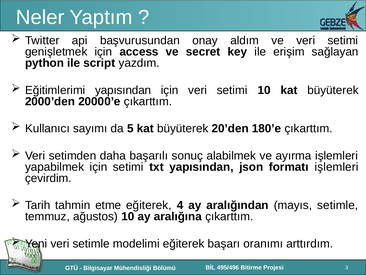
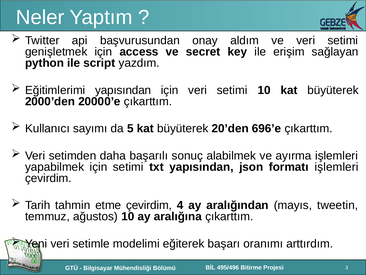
180’e: 180’e -> 696’e
etme eğiterek: eğiterek -> çevirdim
mayıs setimle: setimle -> tweetin
